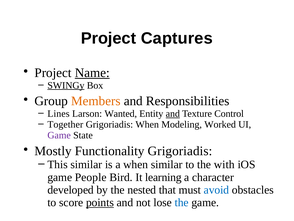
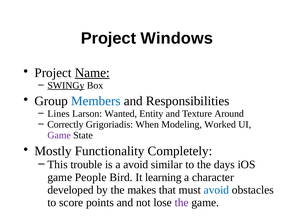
Captures: Captures -> Windows
Members colour: orange -> blue
and at (173, 113) underline: present -> none
Control: Control -> Around
Together: Together -> Correctly
Functionality Grigoriadis: Grigoriadis -> Completely
This similar: similar -> trouble
a when: when -> avoid
with: with -> days
nested: nested -> makes
points underline: present -> none
the at (182, 202) colour: blue -> purple
